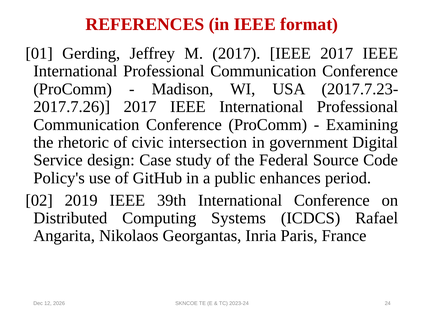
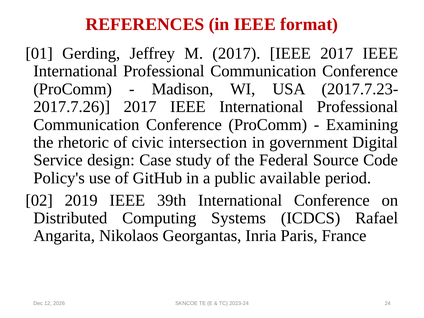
enhances: enhances -> available
